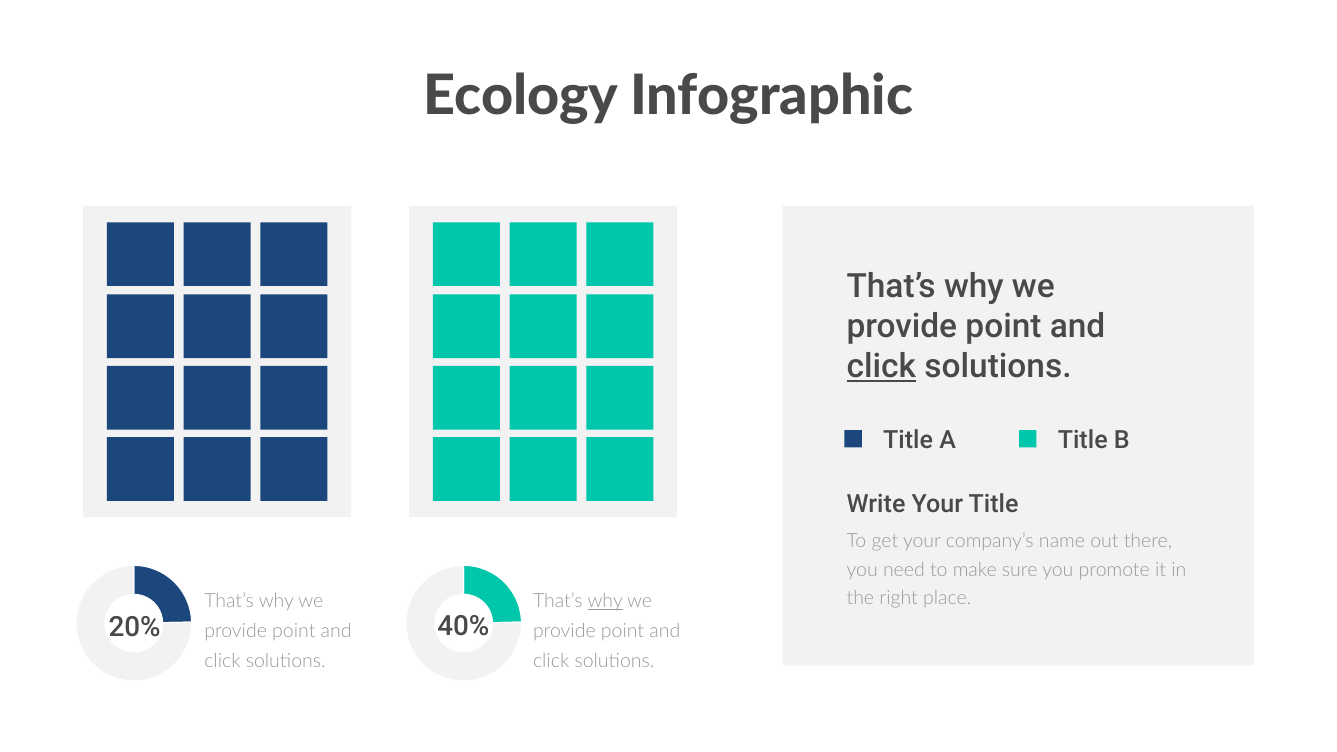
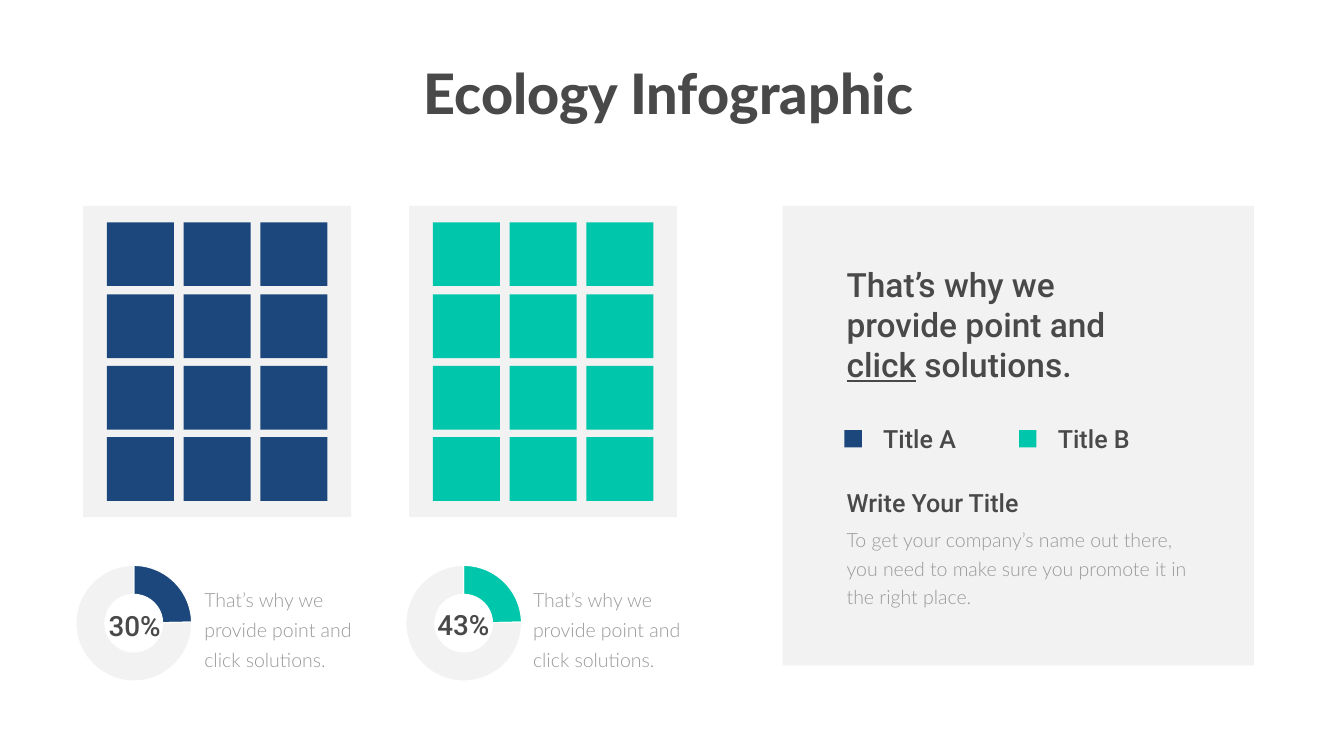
why at (605, 601) underline: present -> none
40%: 40% -> 43%
20%: 20% -> 30%
